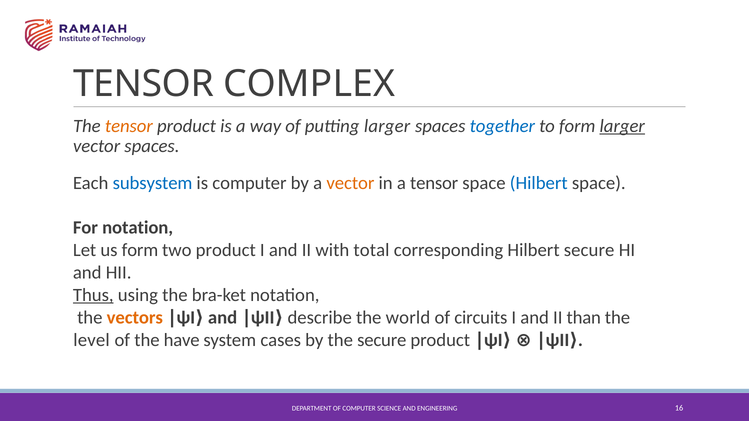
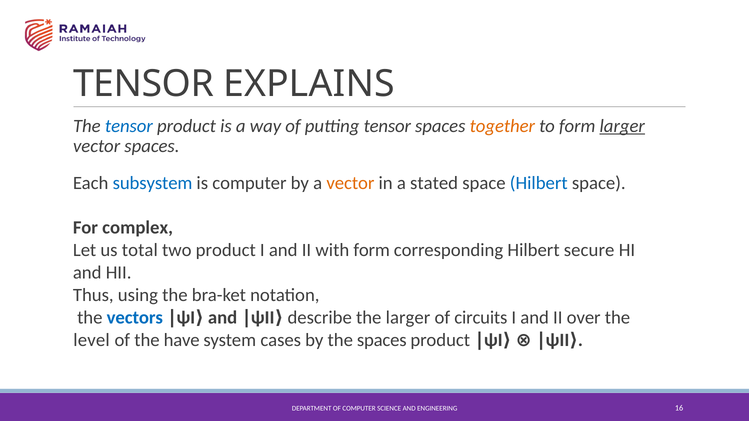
COMPLEX: COMPLEX -> EXPLAINS
tensor at (129, 126) colour: orange -> blue
putting larger: larger -> tensor
together colour: blue -> orange
a tensor: tensor -> stated
For notation: notation -> complex
us form: form -> total
with total: total -> form
Thus underline: present -> none
the world: world -> larger
than: than -> over
vectors colour: orange -> blue
the secure: secure -> spaces
